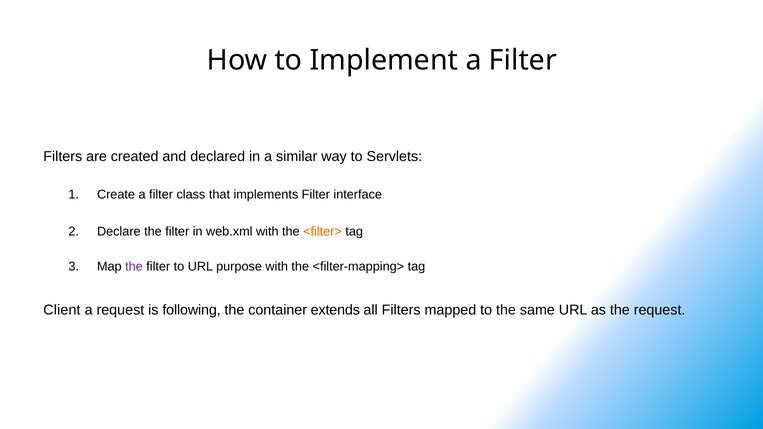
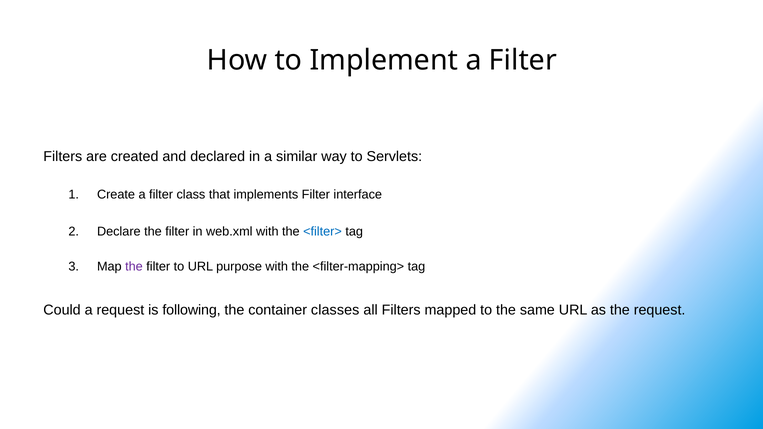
<filter> colour: orange -> blue
Client: Client -> Could
extends: extends -> classes
